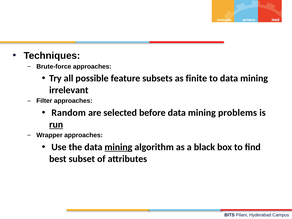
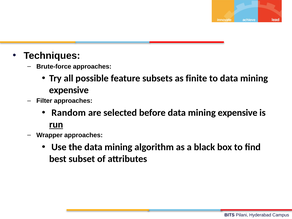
irrelevant at (69, 90): irrelevant -> expensive
before data mining problems: problems -> expensive
mining at (118, 147) underline: present -> none
